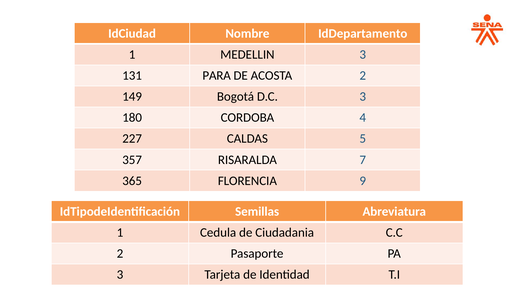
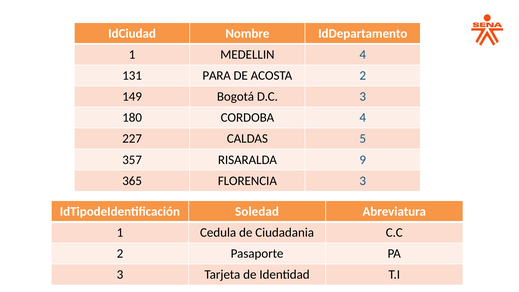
MEDELLIN 3: 3 -> 4
7: 7 -> 9
FLORENCIA 9: 9 -> 3
Semillas: Semillas -> Soledad
